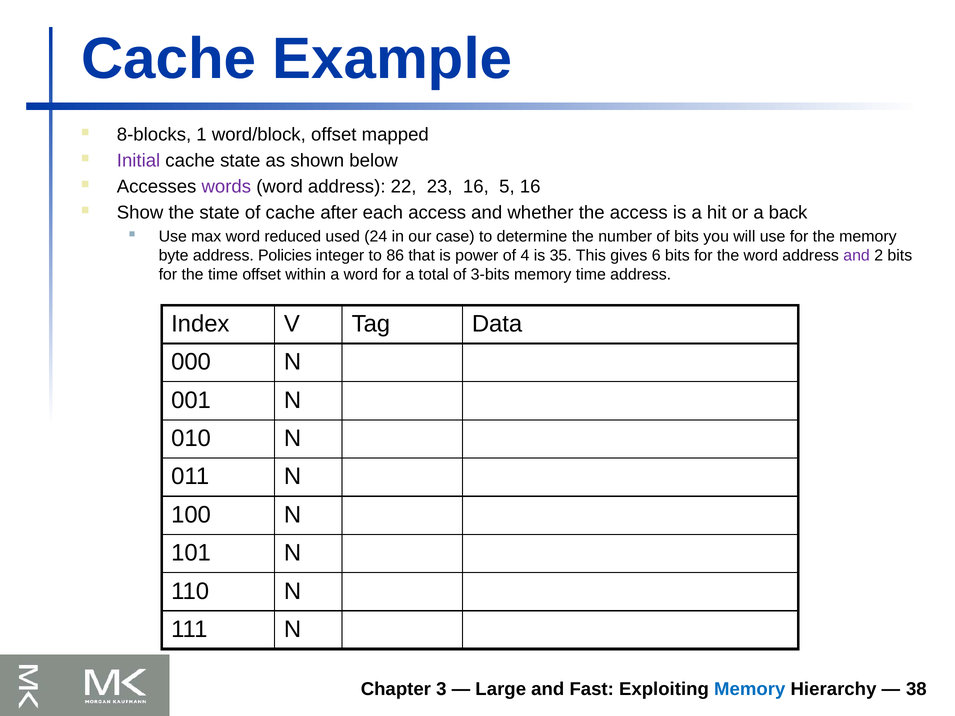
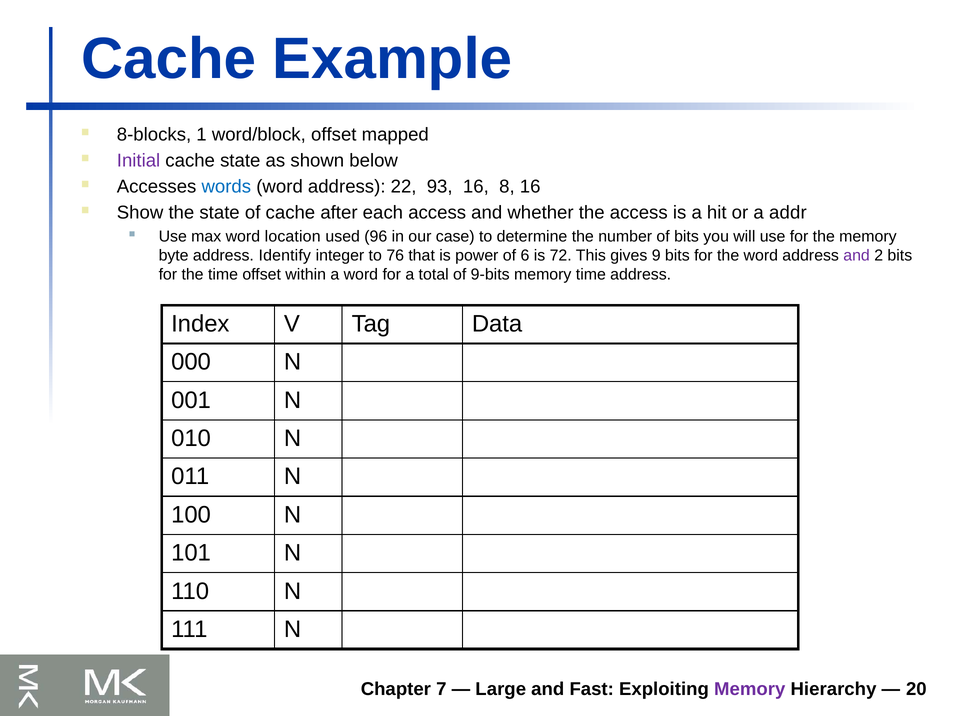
words colour: purple -> blue
23: 23 -> 93
5: 5 -> 8
back: back -> addr
reduced: reduced -> location
24: 24 -> 96
Policies: Policies -> Identify
86: 86 -> 76
4: 4 -> 6
35: 35 -> 72
6: 6 -> 9
3-bits: 3-bits -> 9-bits
3: 3 -> 7
Memory at (750, 689) colour: blue -> purple
38: 38 -> 20
